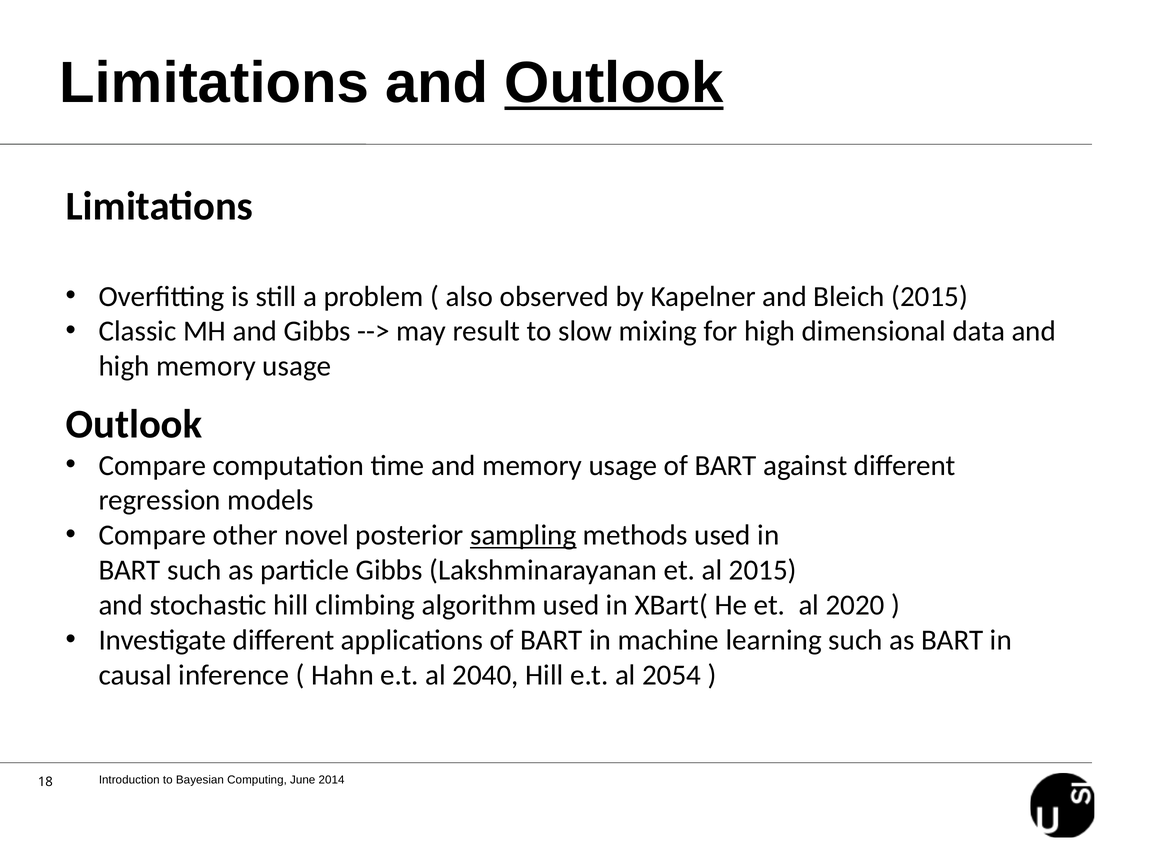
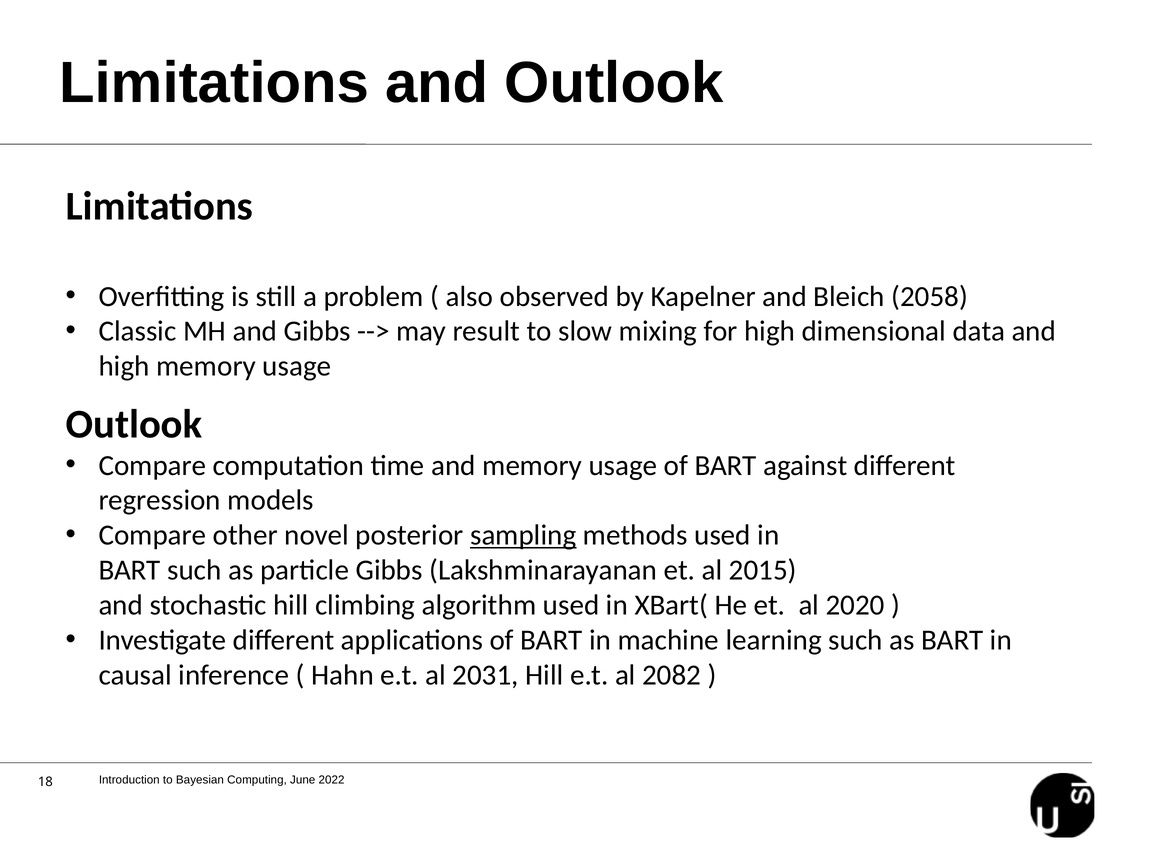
Outlook at (614, 83) underline: present -> none
Bleich 2015: 2015 -> 2058
2040: 2040 -> 2031
2054: 2054 -> 2082
2014: 2014 -> 2022
